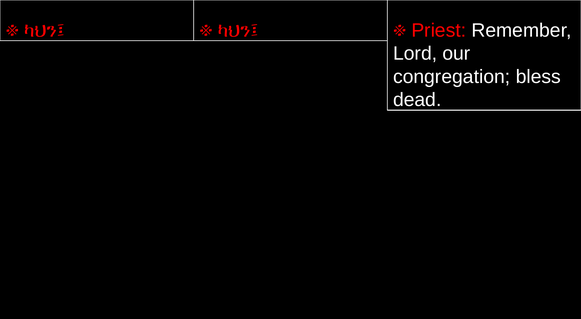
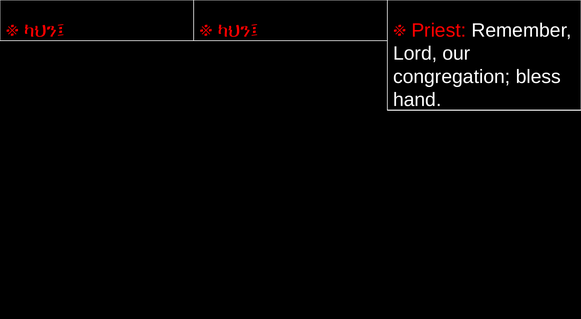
dead: dead -> hand
